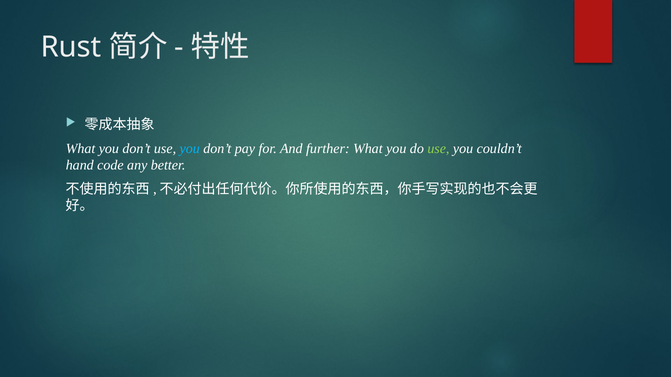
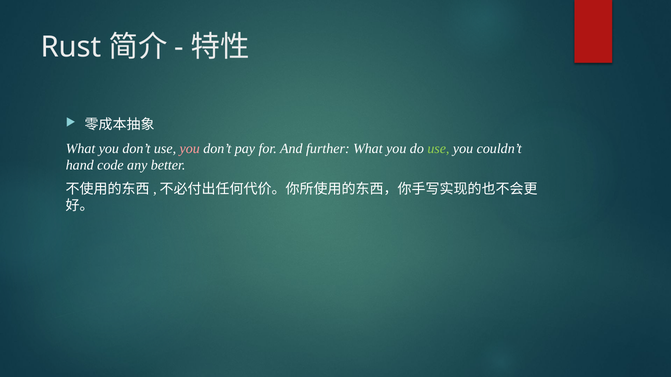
you at (190, 149) colour: light blue -> pink
